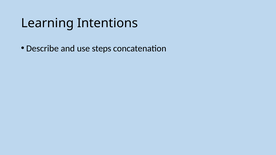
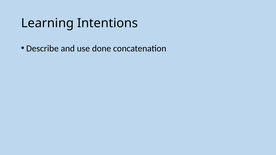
steps: steps -> done
